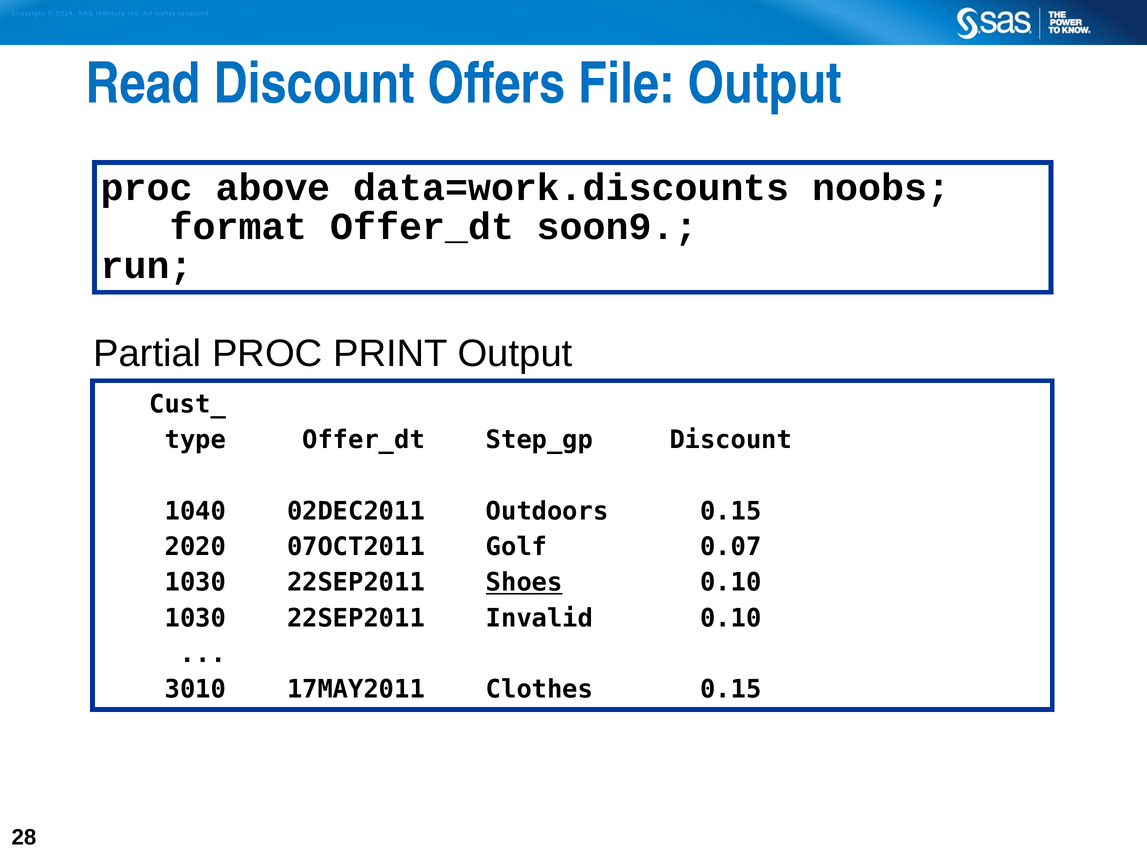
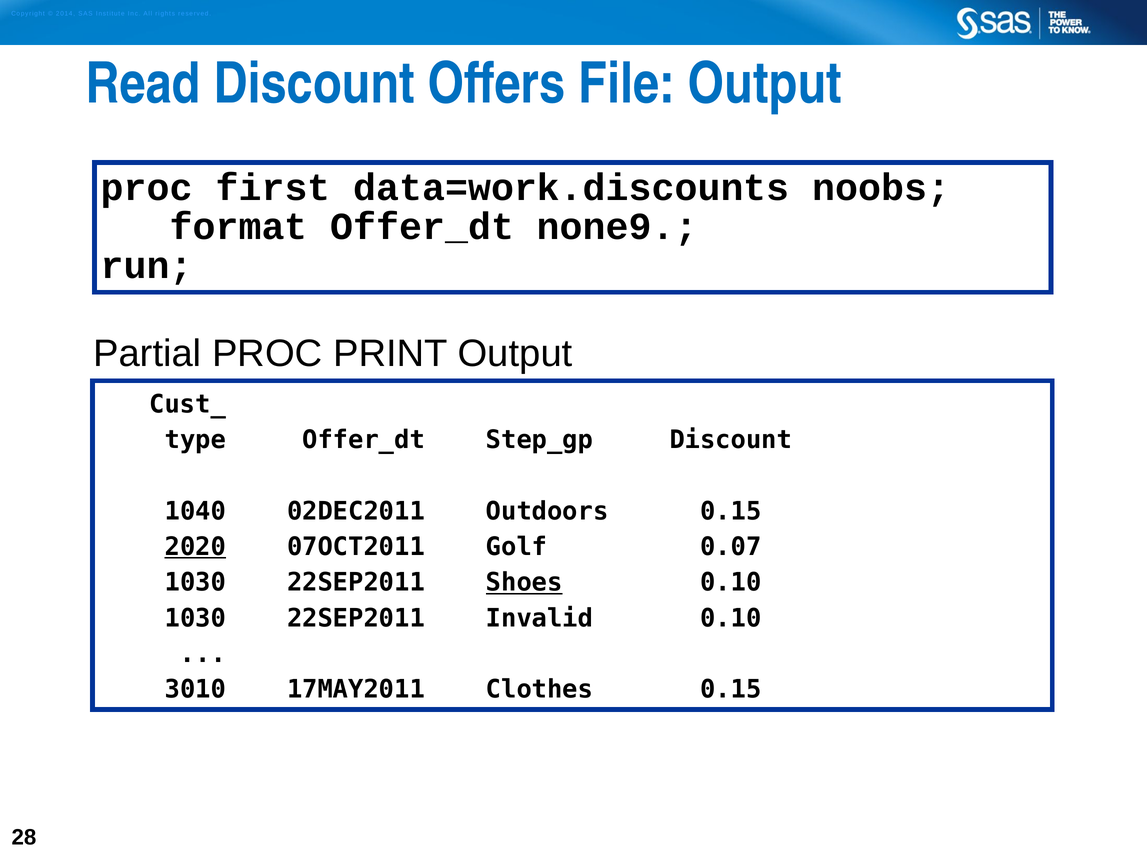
above: above -> first
soon9: soon9 -> none9
2020 underline: none -> present
